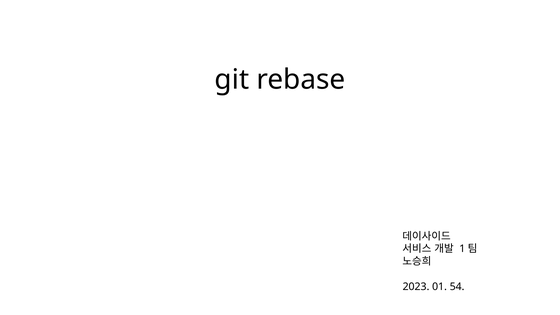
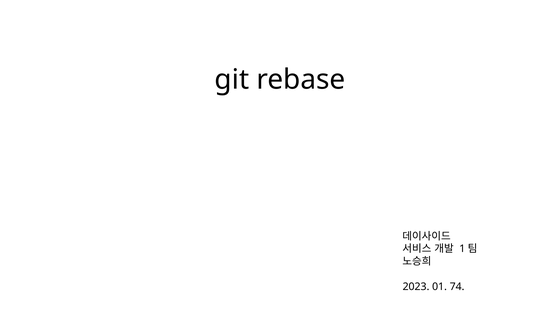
54: 54 -> 74
